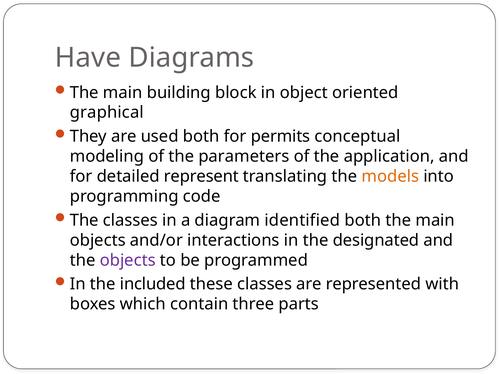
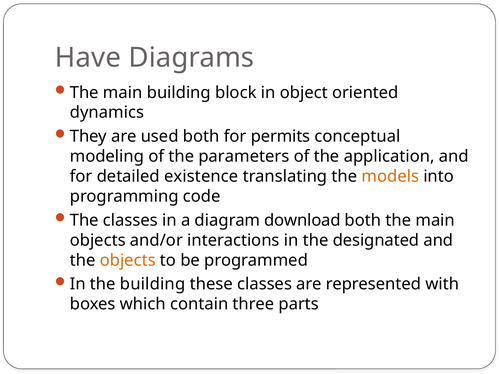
graphical: graphical -> dynamics
represent: represent -> existence
identified: identified -> download
objects at (128, 260) colour: purple -> orange
the included: included -> building
